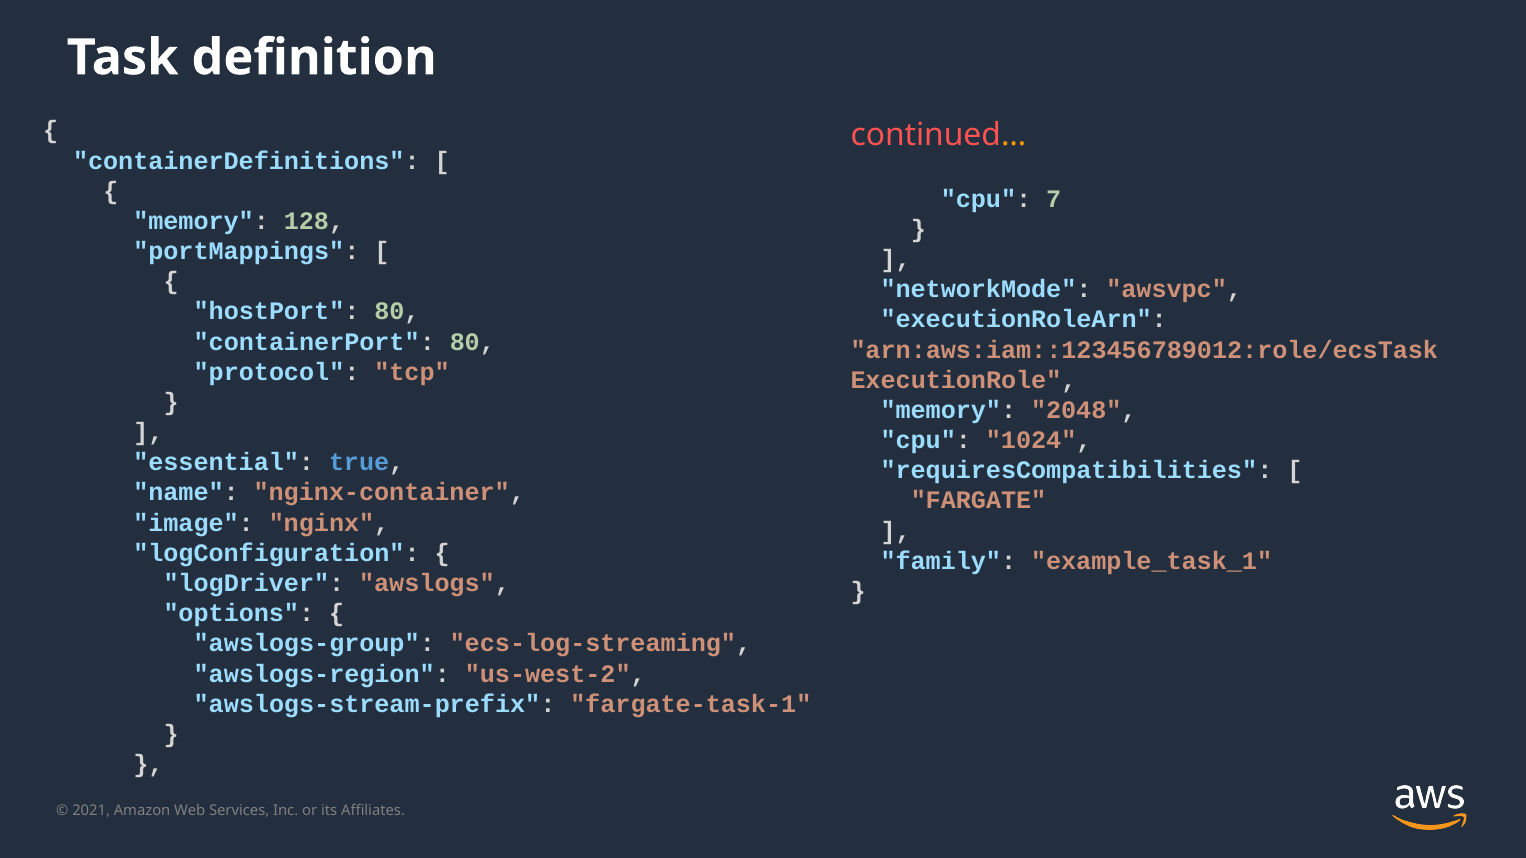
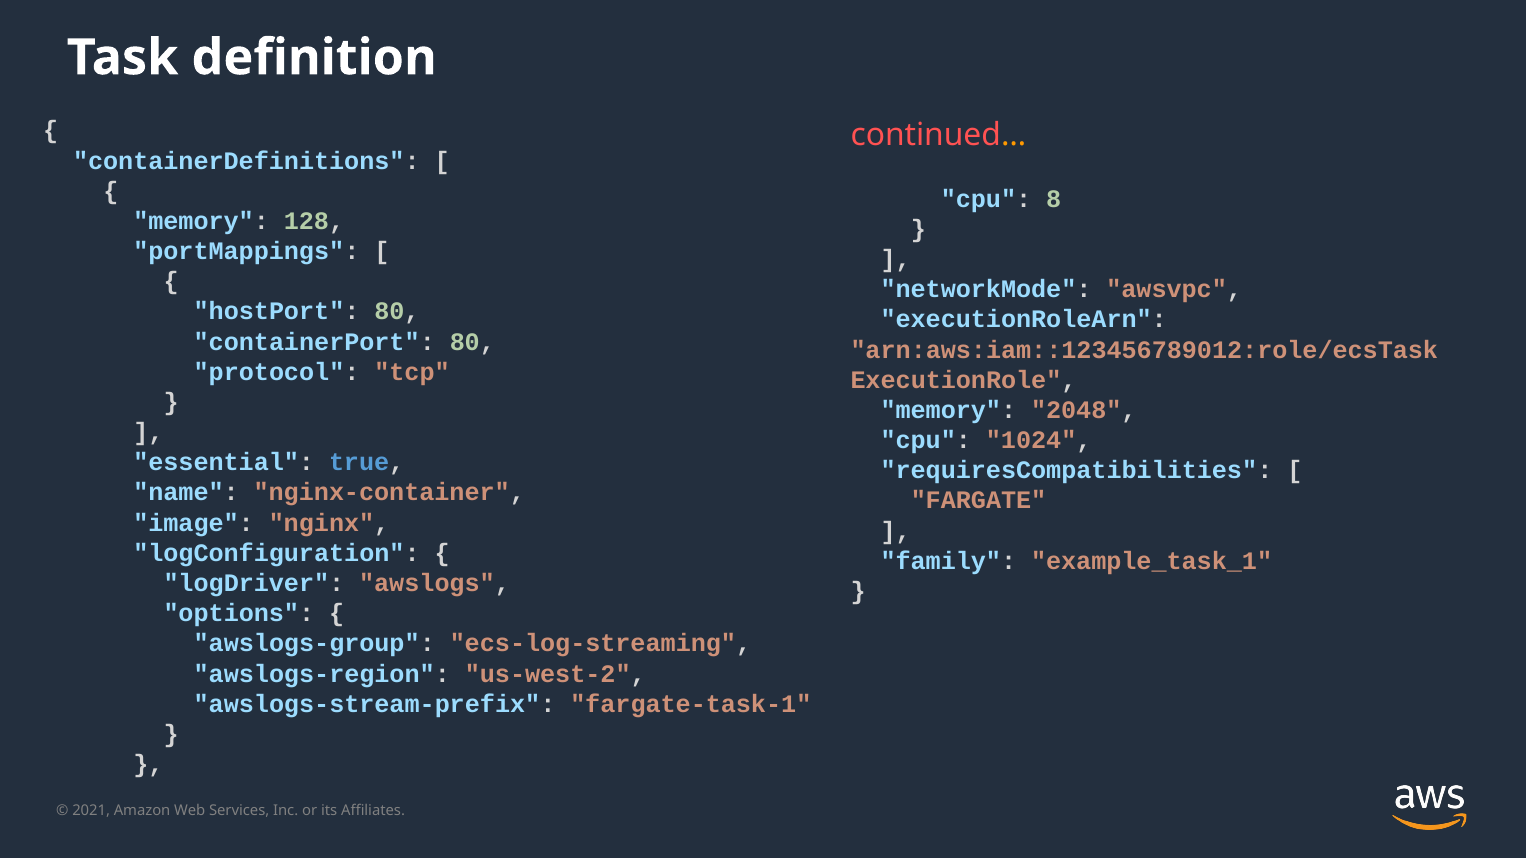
7: 7 -> 8
